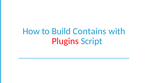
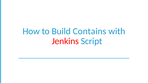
Plugins: Plugins -> Jenkins
